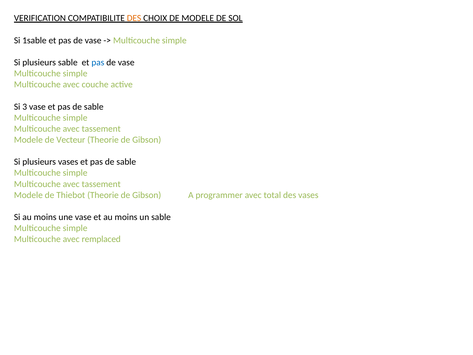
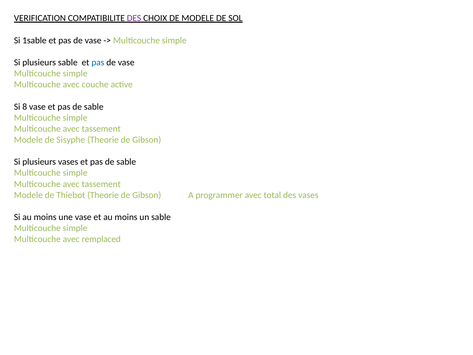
DES at (134, 18) colour: orange -> purple
3: 3 -> 8
Vecteur: Vecteur -> Sisyphe
